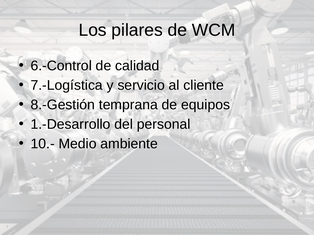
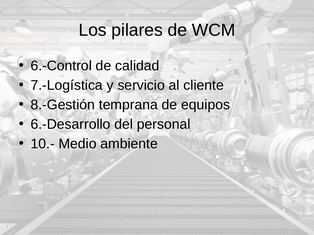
1.-Desarrollo: 1.-Desarrollo -> 6.-Desarrollo
